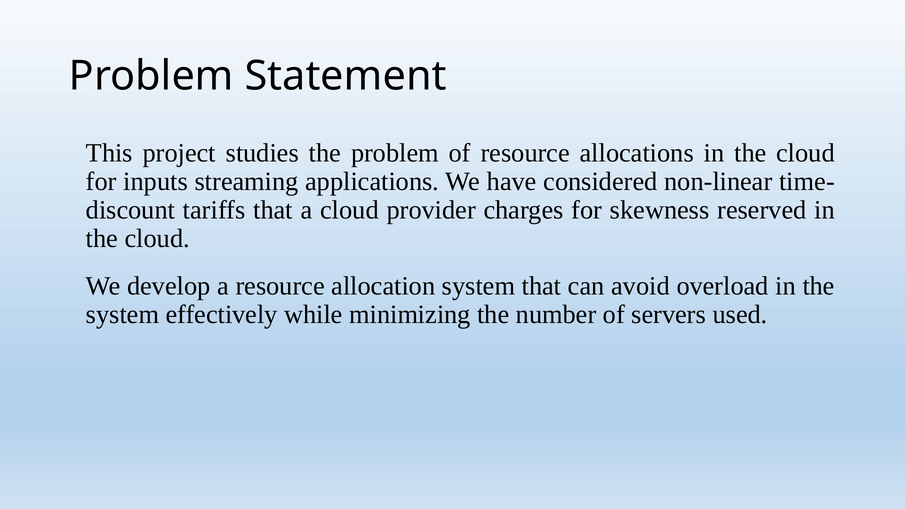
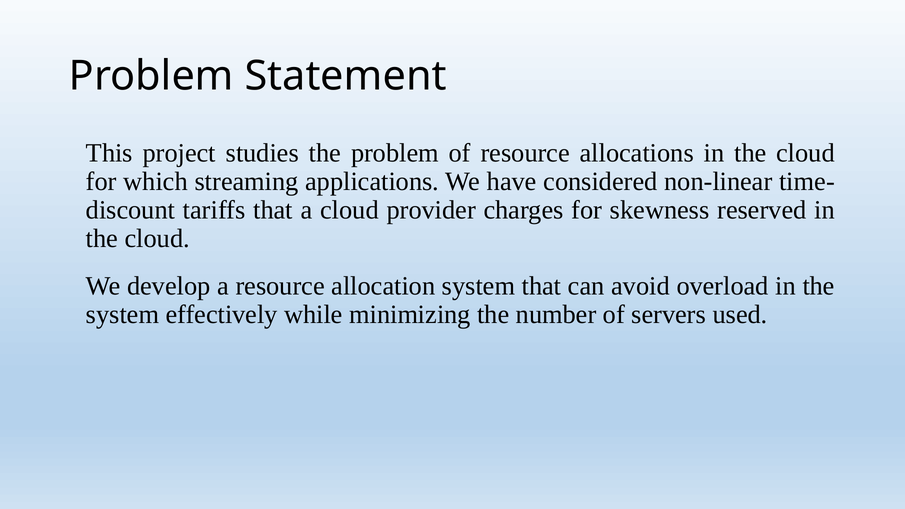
inputs: inputs -> which
